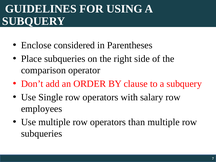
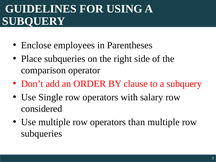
considered: considered -> employees
employees: employees -> considered
